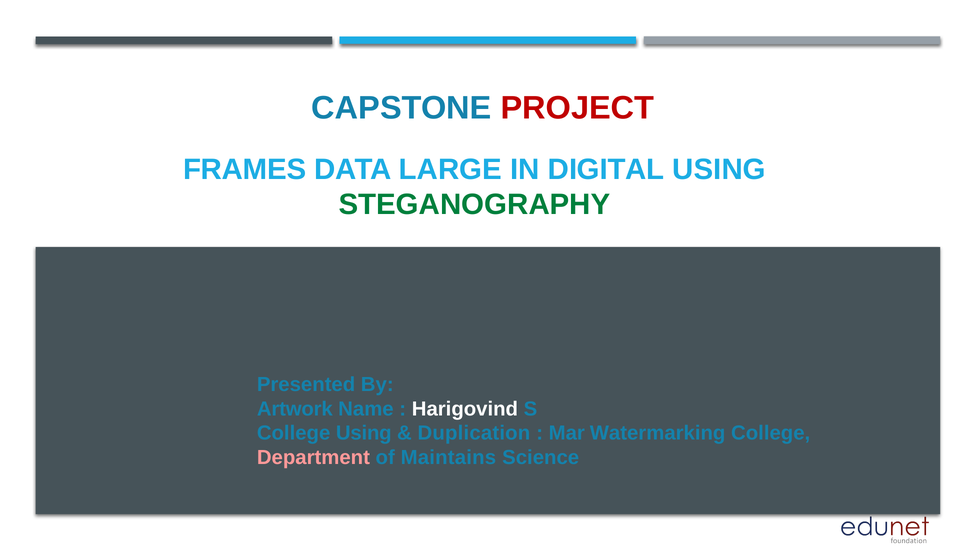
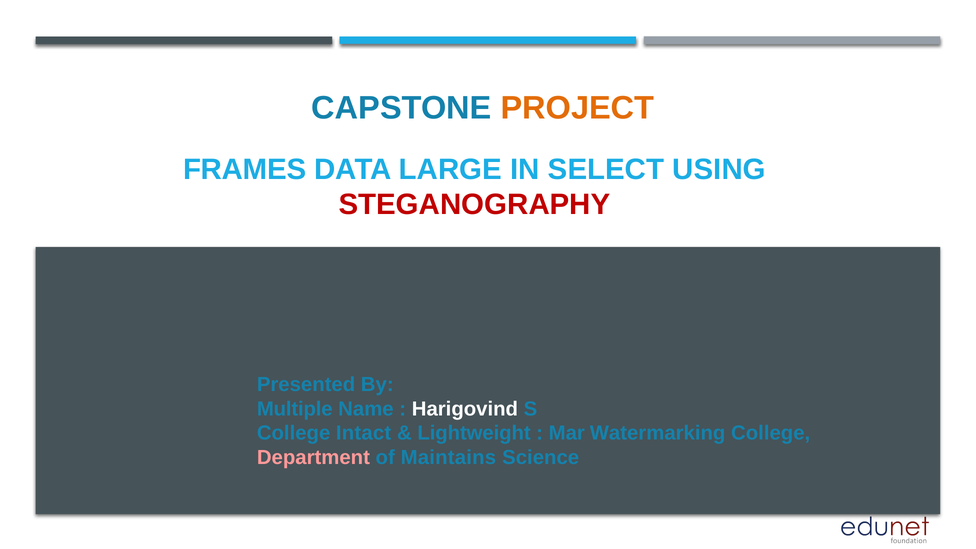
PROJECT colour: red -> orange
DIGITAL: DIGITAL -> SELECT
STEGANOGRAPHY colour: green -> red
Artwork: Artwork -> Multiple
College Using: Using -> Intact
Duplication: Duplication -> Lightweight
